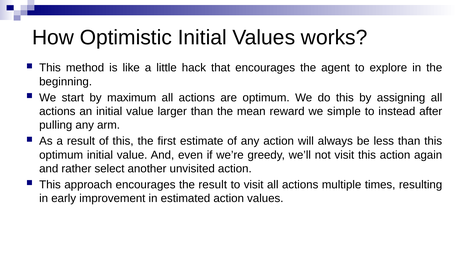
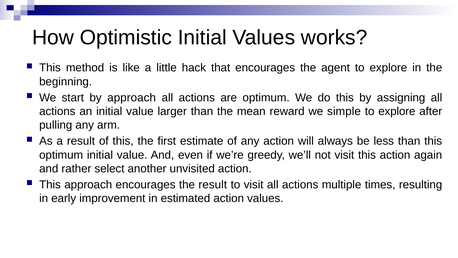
by maximum: maximum -> approach
instead at (397, 111): instead -> explore
